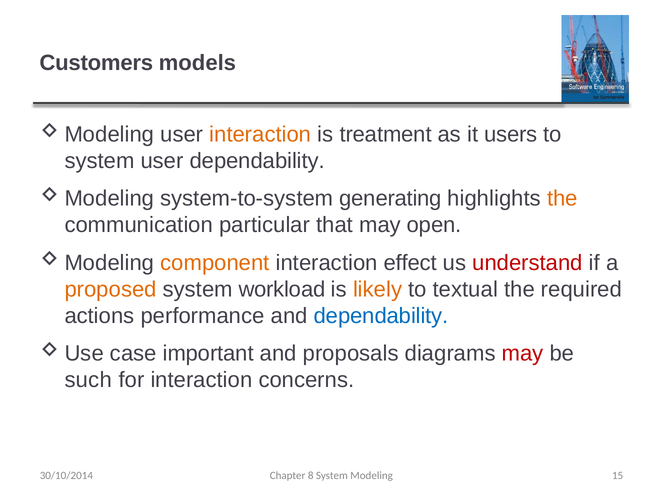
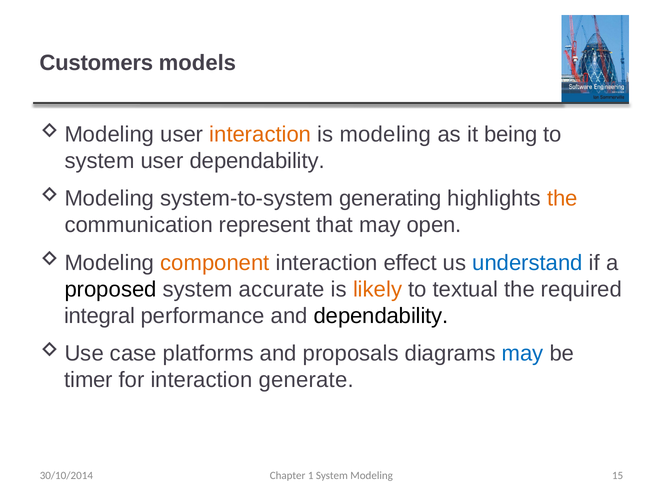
is treatment: treatment -> modeling
users: users -> being
particular: particular -> represent
understand colour: red -> blue
proposed colour: orange -> black
workload: workload -> accurate
actions: actions -> integral
dependability at (381, 315) colour: blue -> black
important: important -> platforms
may at (523, 353) colour: red -> blue
such: such -> timer
concerns: concerns -> generate
8: 8 -> 1
